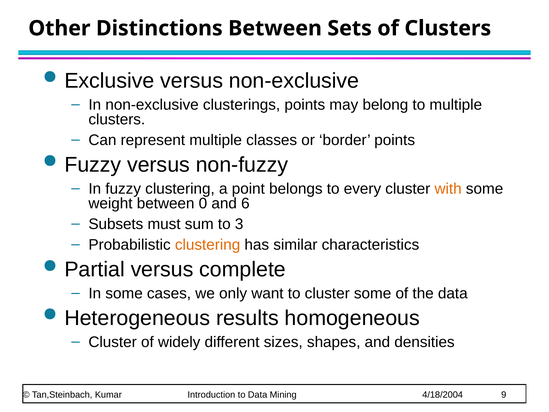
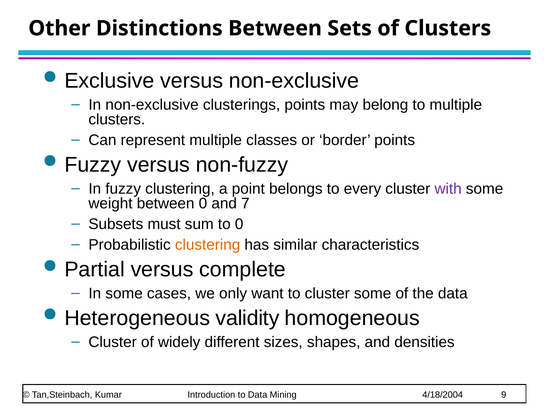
with colour: orange -> purple
6: 6 -> 7
to 3: 3 -> 0
results: results -> validity
